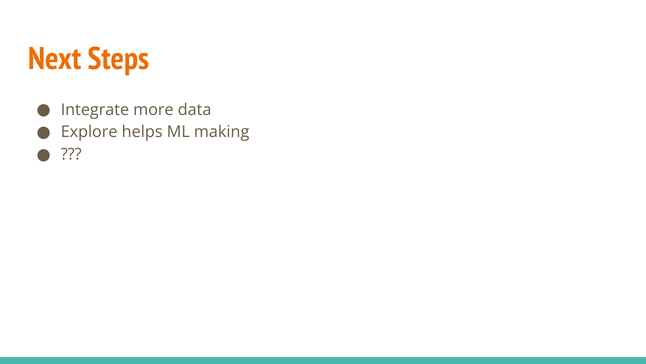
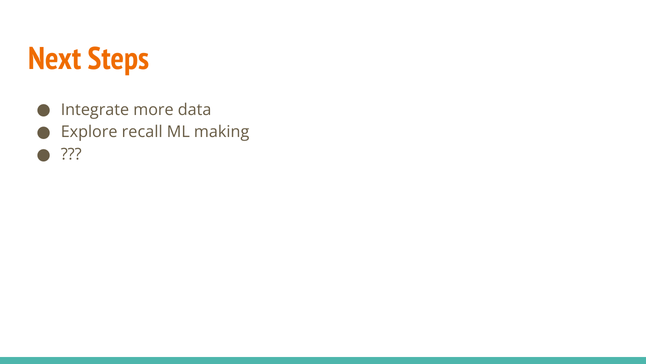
helps: helps -> recall
